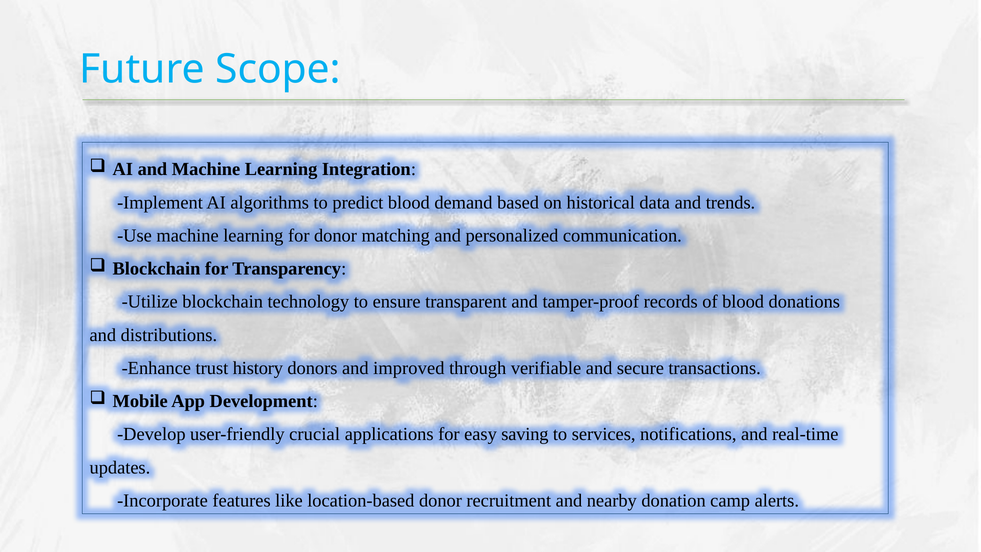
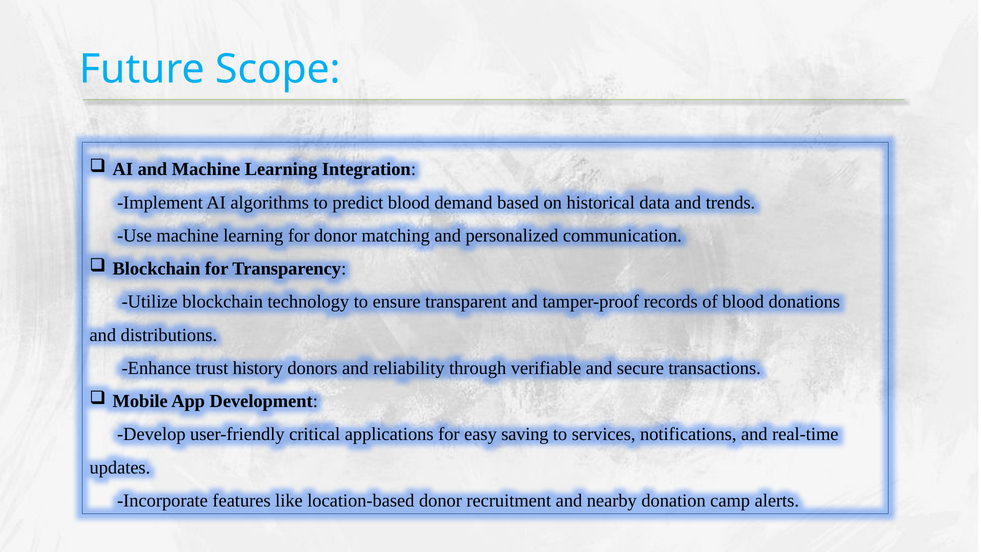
improved: improved -> reliability
crucial: crucial -> critical
